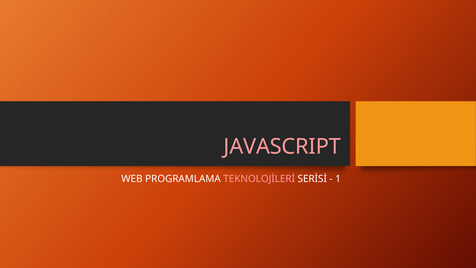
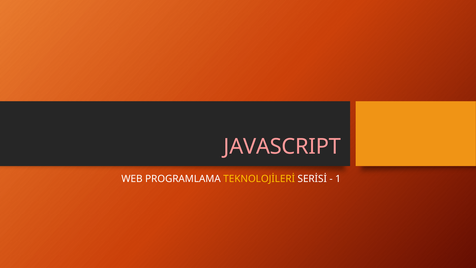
TEKNOLOJİLERİ colour: pink -> yellow
